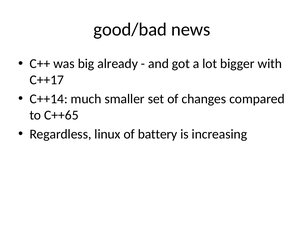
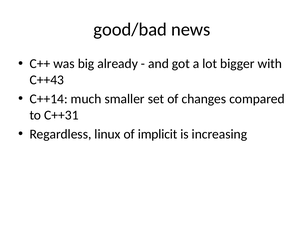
C++17: C++17 -> C++43
C++65: C++65 -> C++31
battery: battery -> implicit
